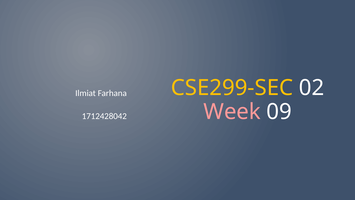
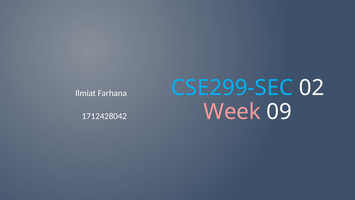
CSE299-SEC colour: yellow -> light blue
